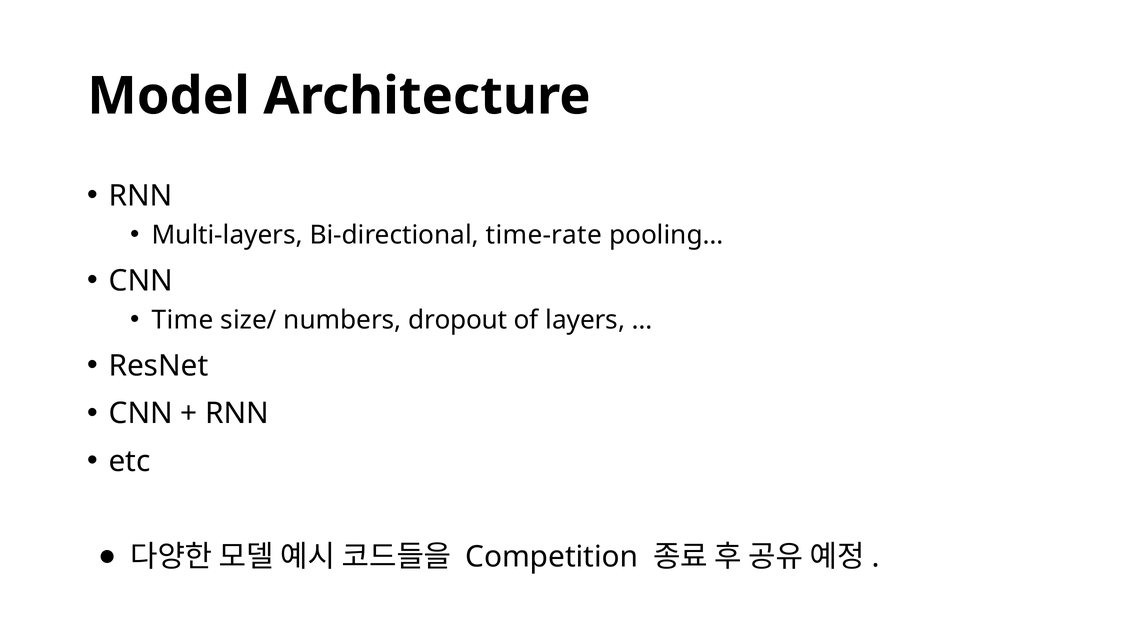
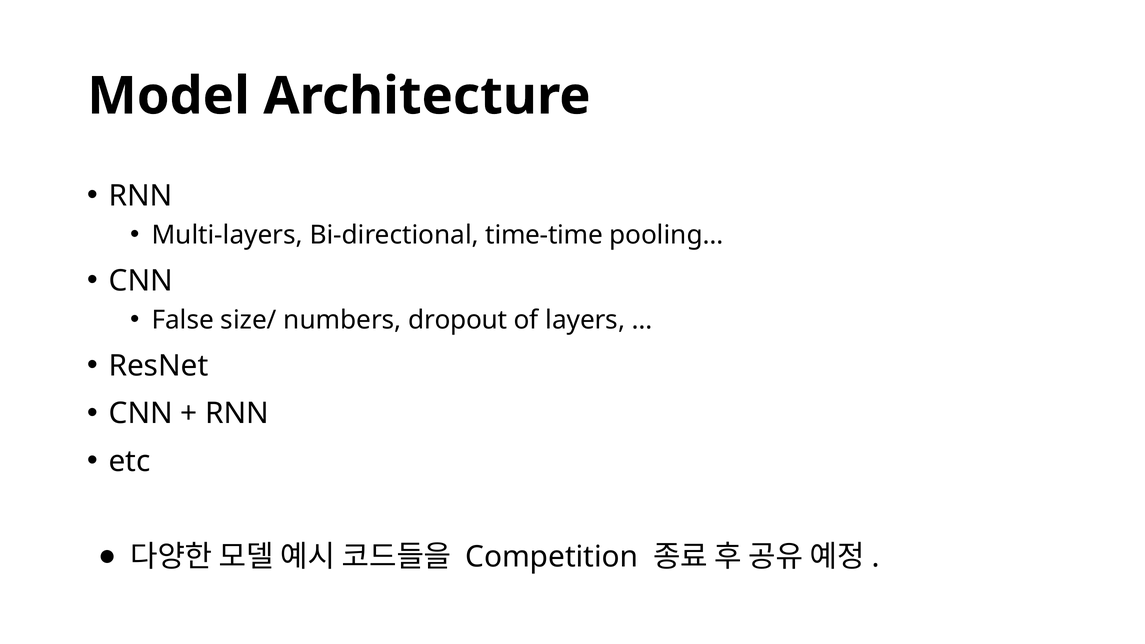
time-rate: time-rate -> time-time
Time: Time -> False
